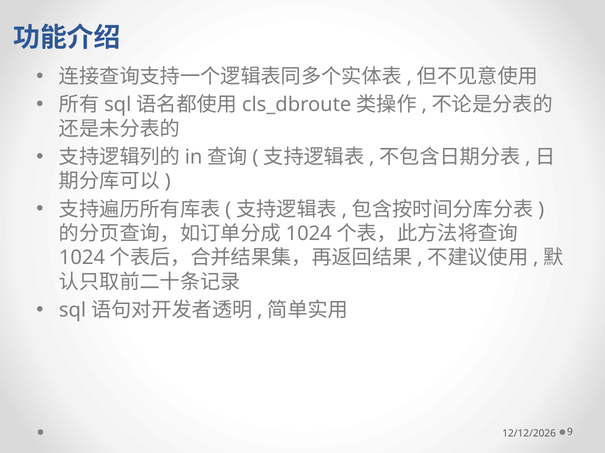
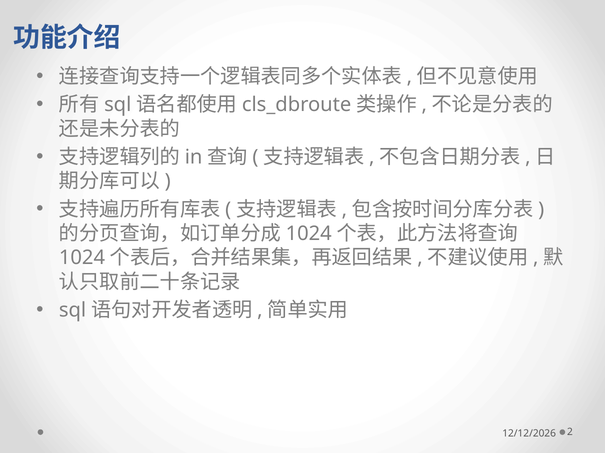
9: 9 -> 2
